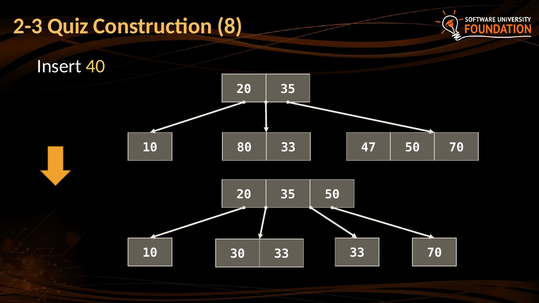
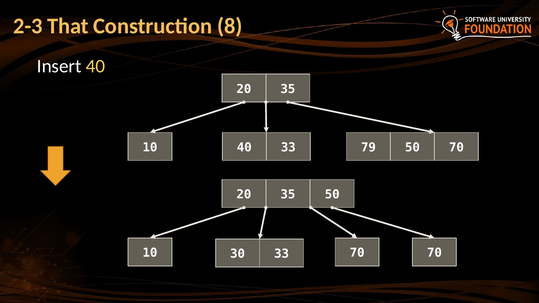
Quiz: Quiz -> That
10 80: 80 -> 40
47: 47 -> 79
33 33: 33 -> 70
